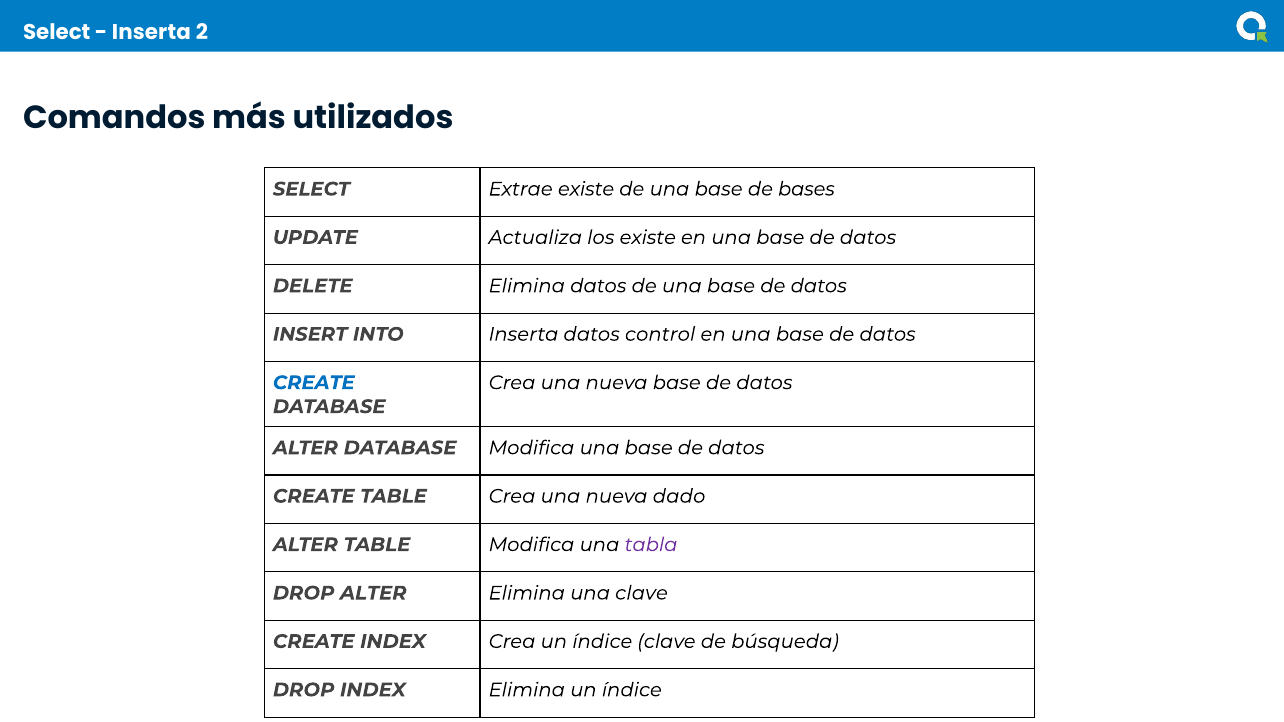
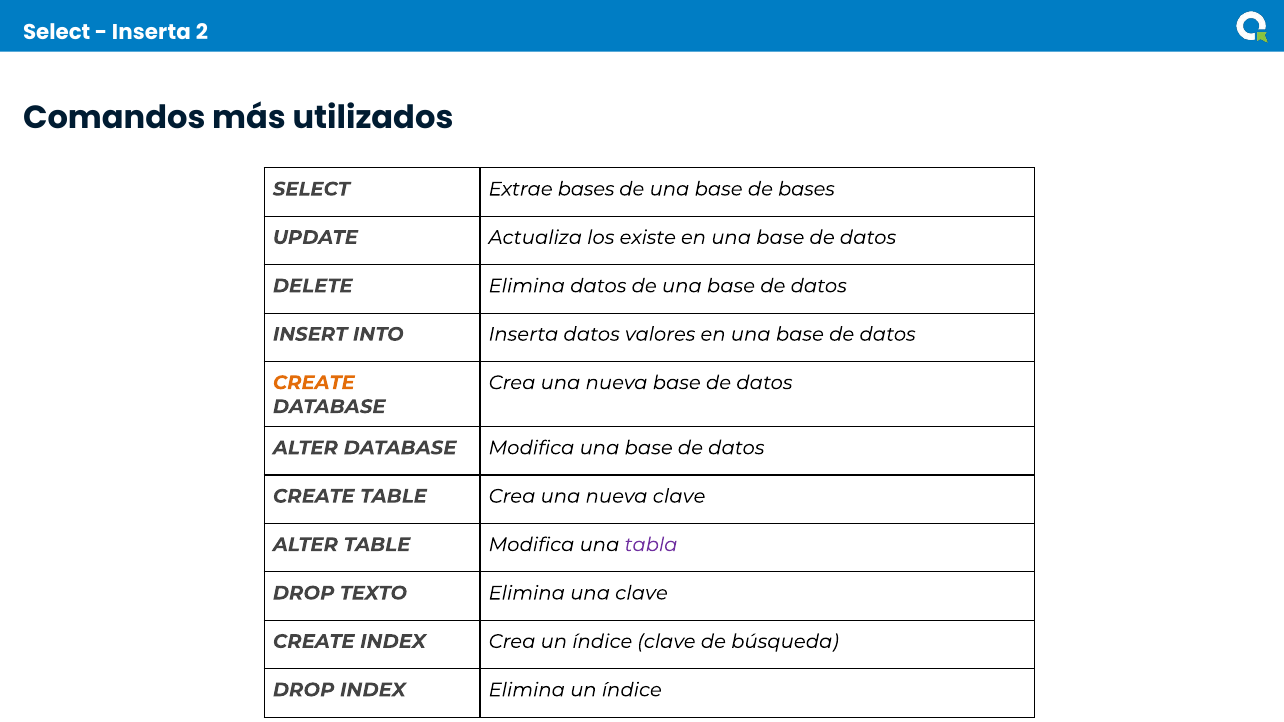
Extrae existe: existe -> bases
control: control -> valores
CREATE at (314, 383) colour: blue -> orange
nueva dado: dado -> clave
DROP ALTER: ALTER -> TEXTO
